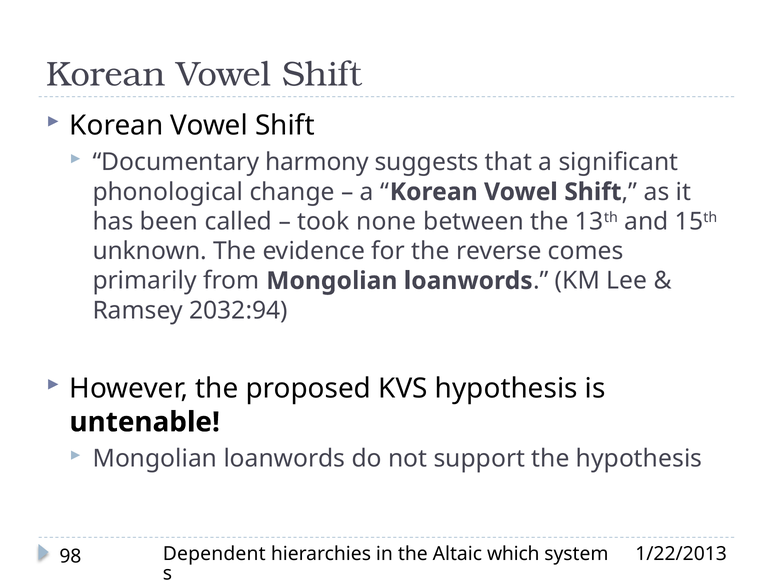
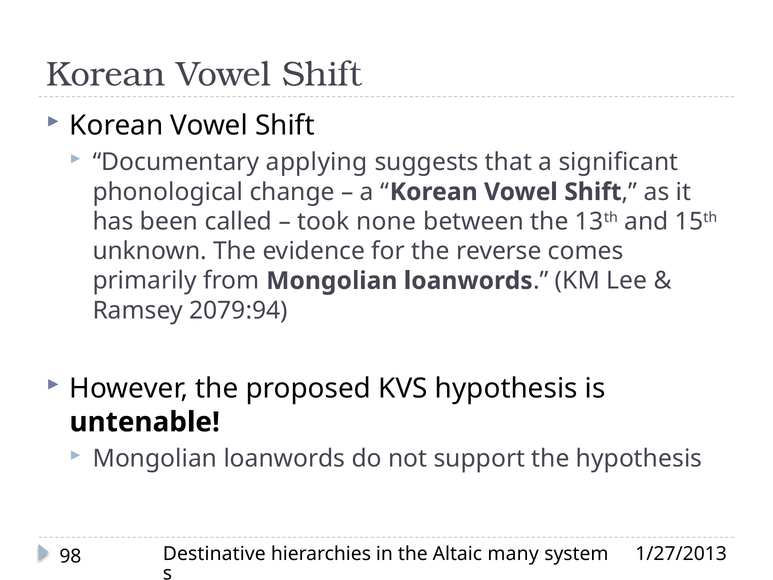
harmony: harmony -> applying
2032:94: 2032:94 -> 2079:94
Dependent: Dependent -> Destinative
which: which -> many
1/22/2013: 1/22/2013 -> 1/27/2013
